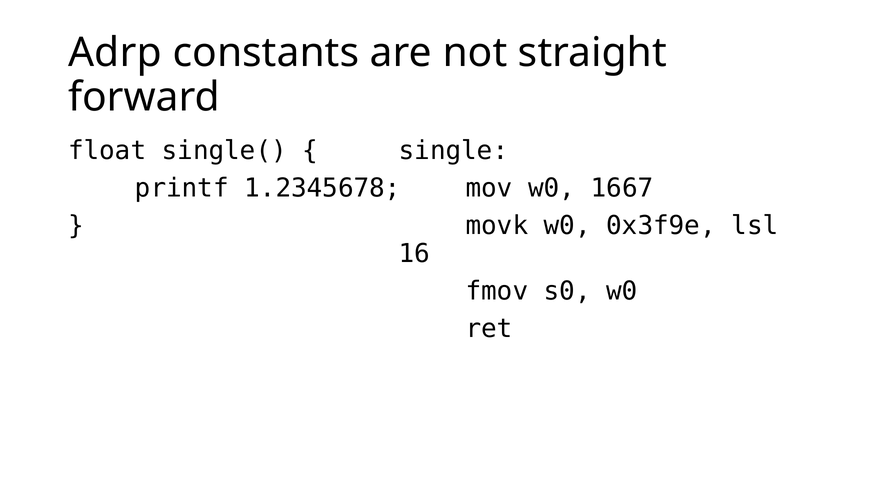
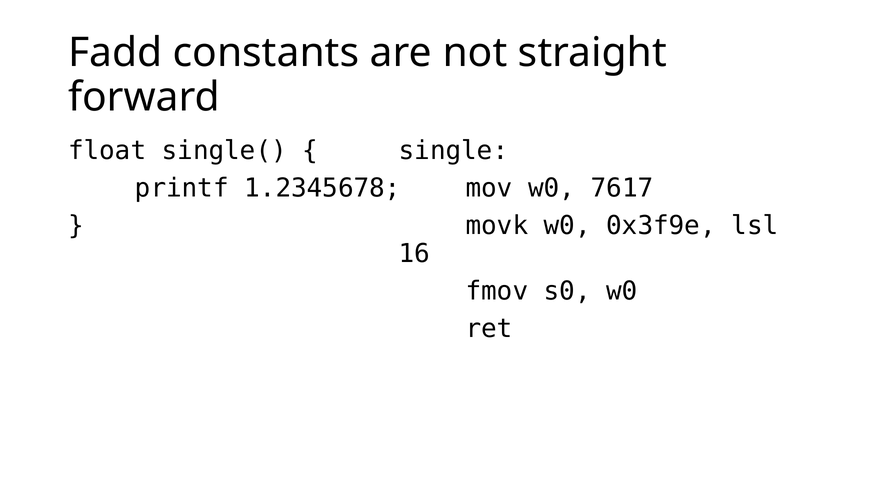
Adrp: Adrp -> Fadd
1667: 1667 -> 7617
